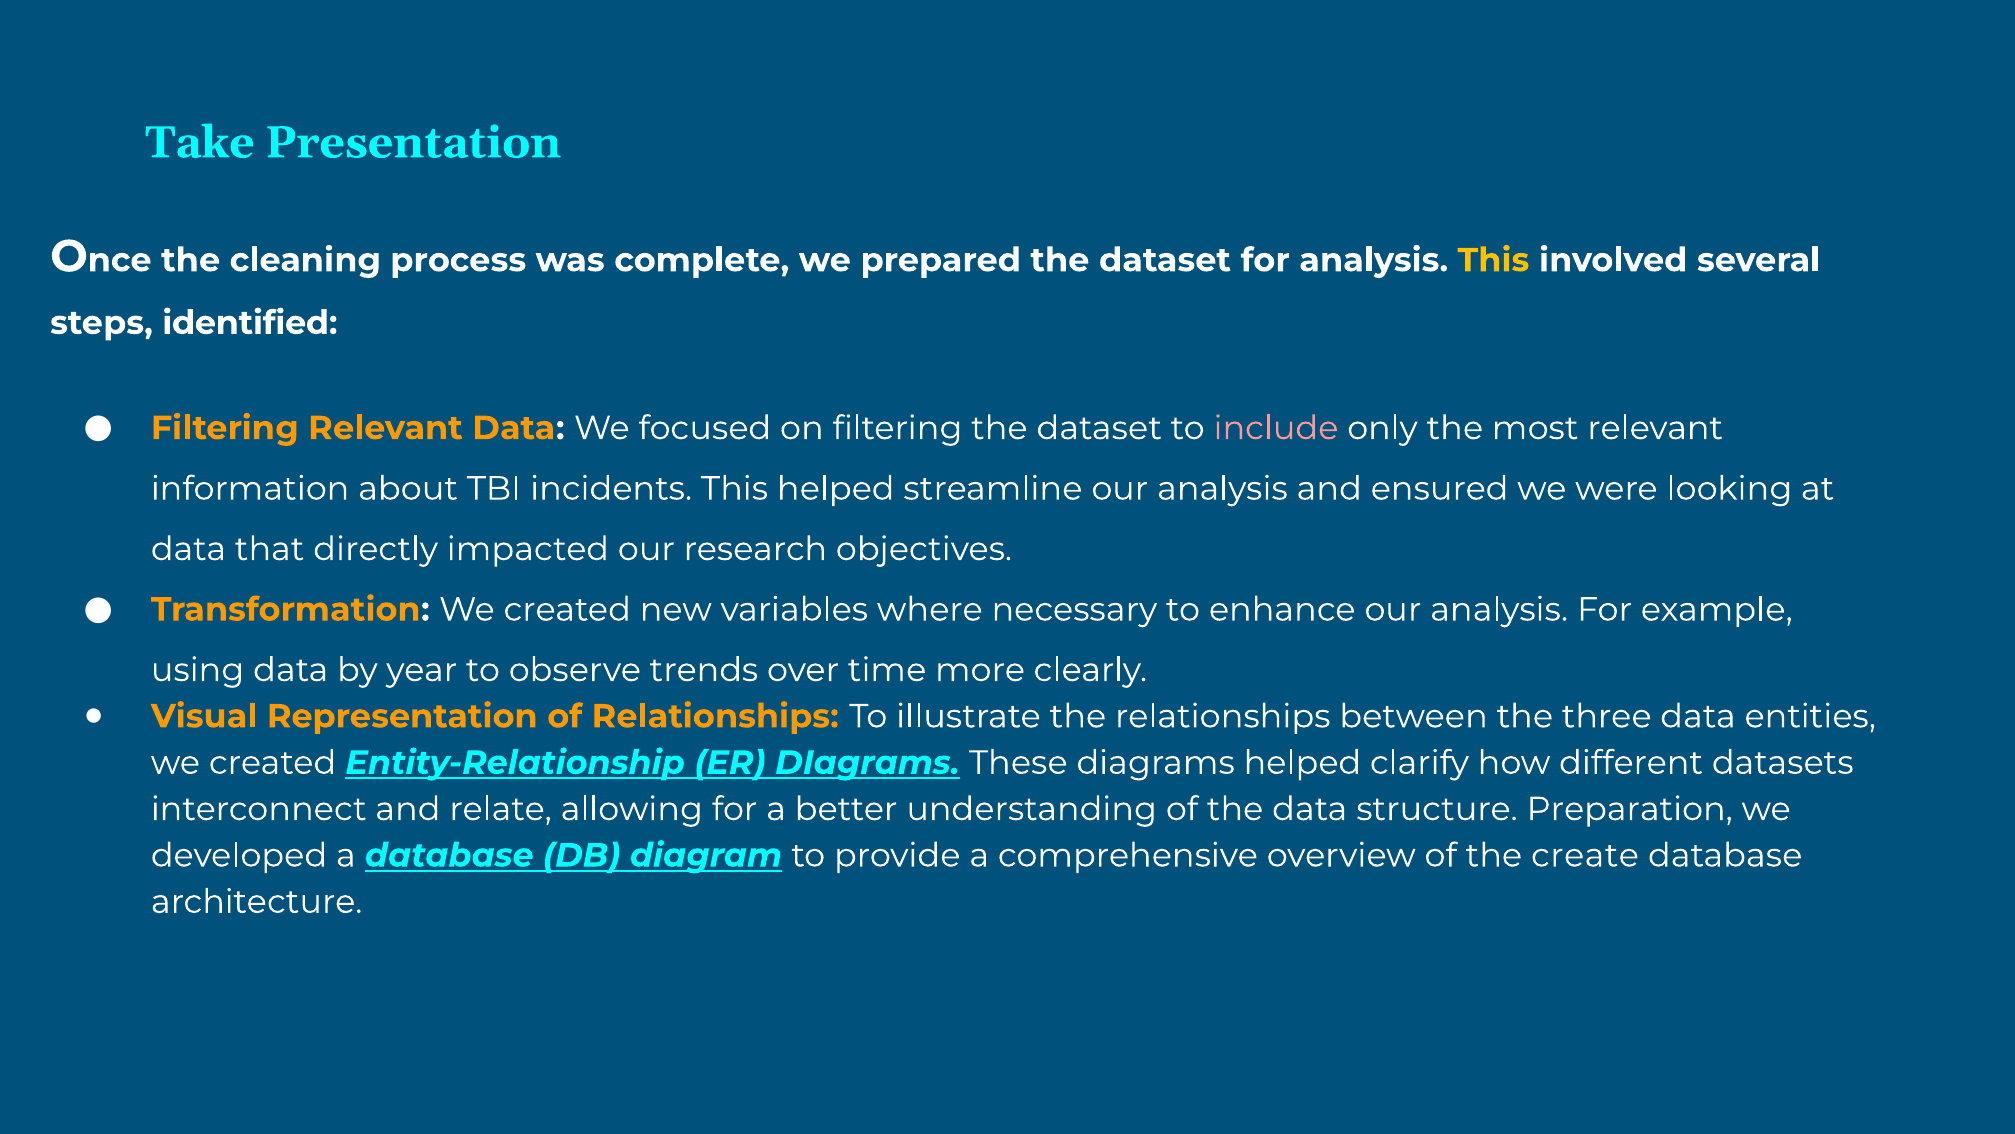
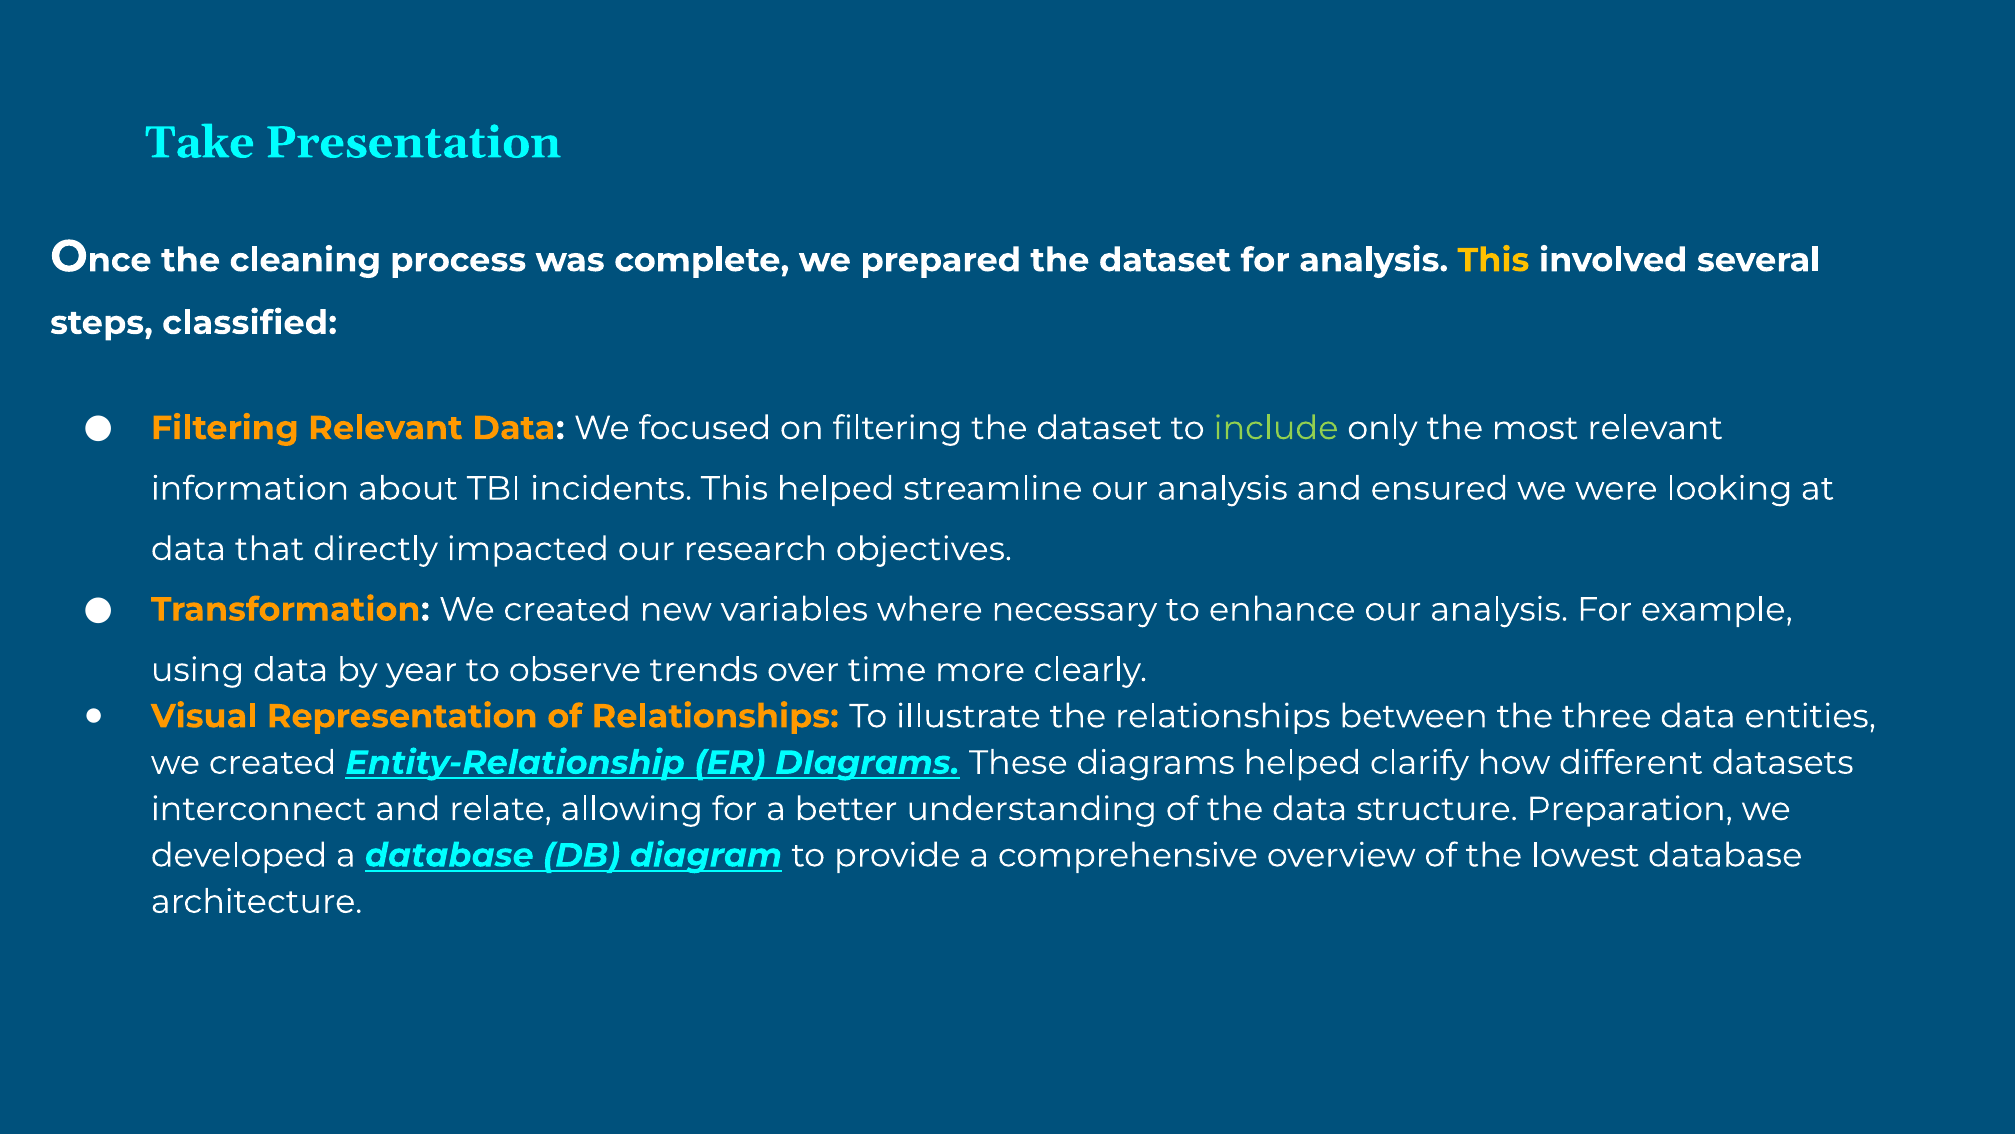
identified: identified -> classified
include colour: pink -> light green
create: create -> lowest
